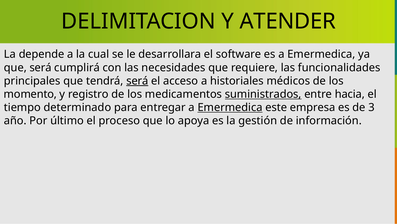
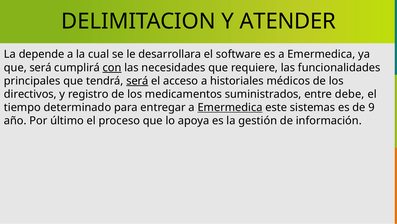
con underline: none -> present
momento: momento -> directivos
suministrados underline: present -> none
hacia: hacia -> debe
empresa: empresa -> sistemas
3: 3 -> 9
